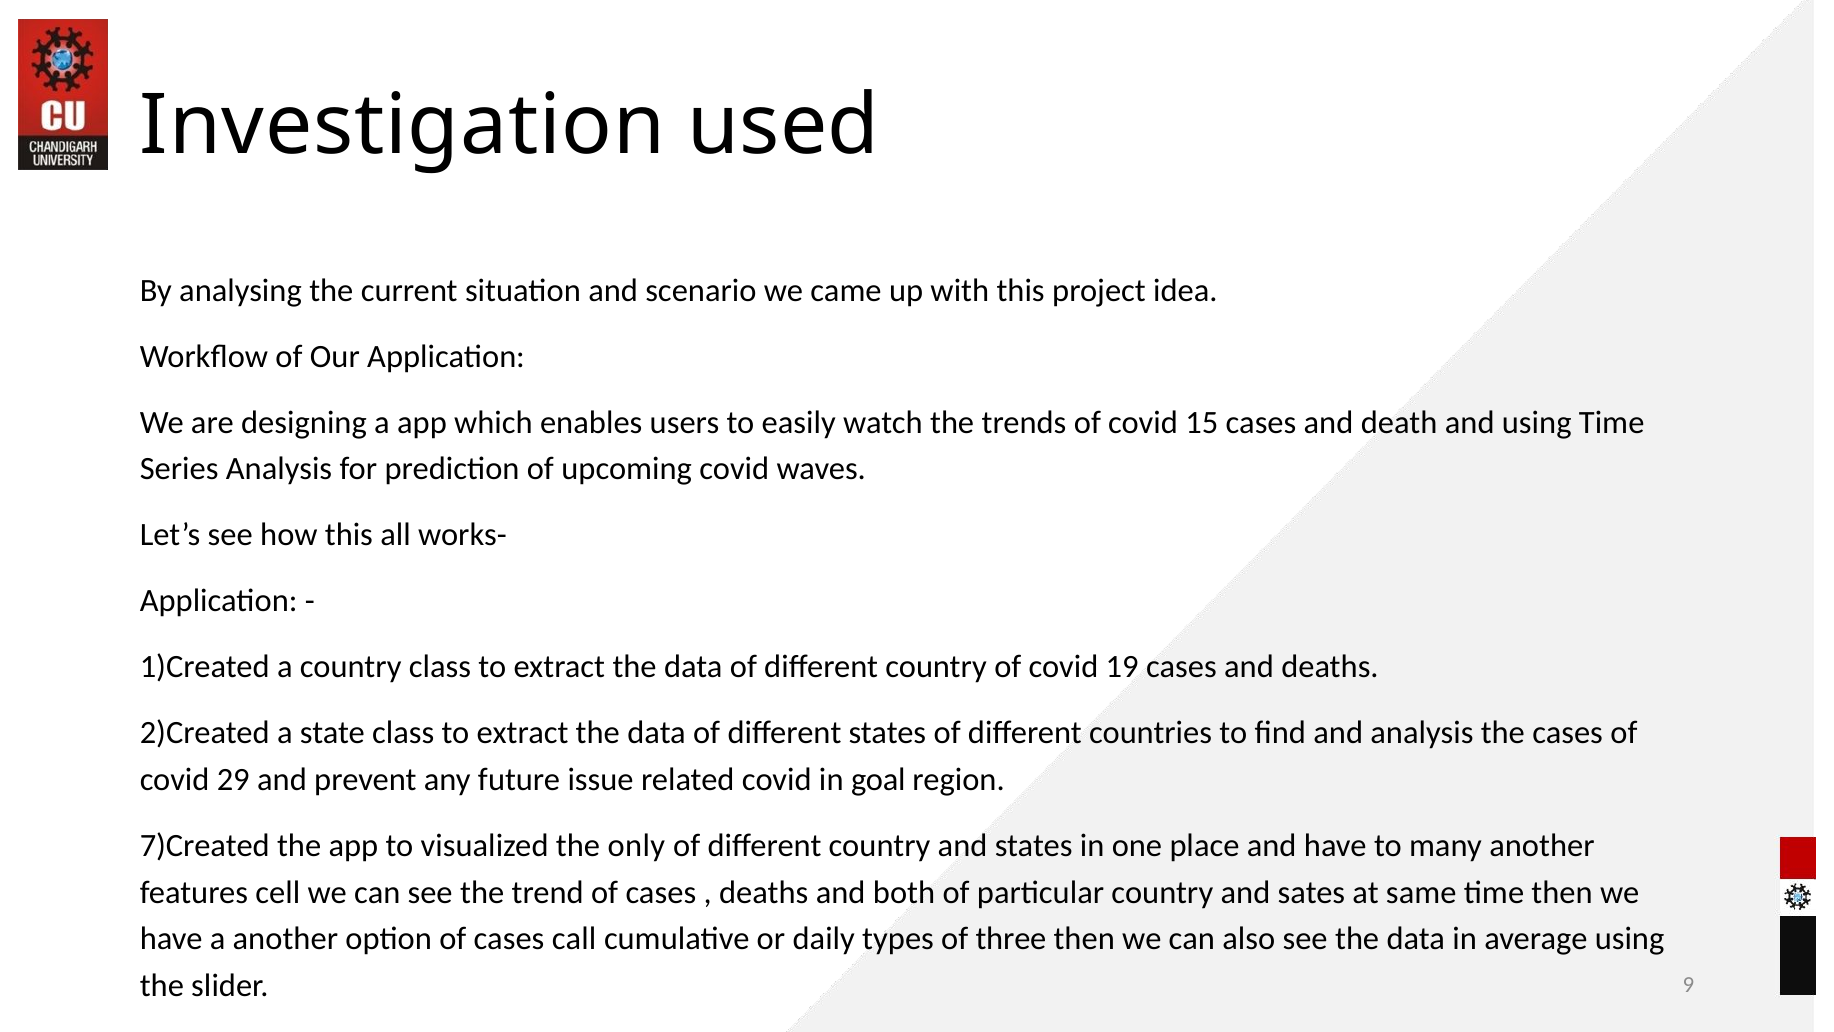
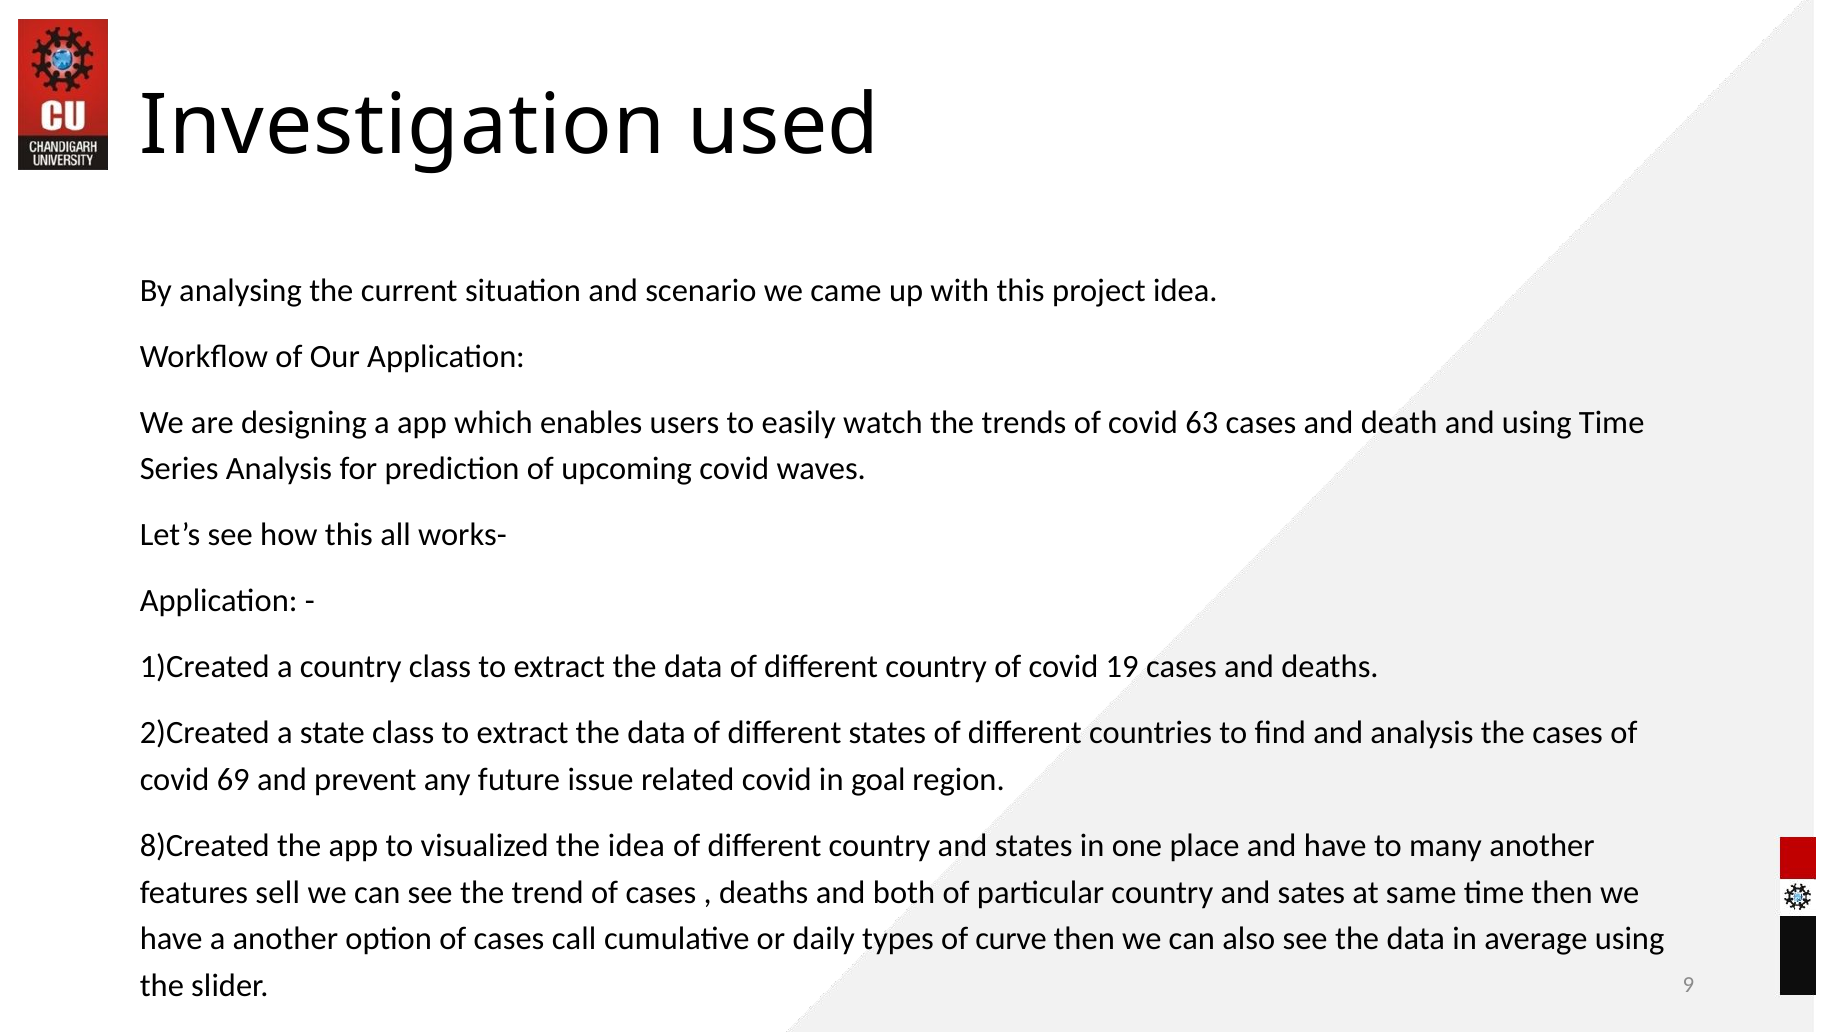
15: 15 -> 63
29: 29 -> 69
7)Created: 7)Created -> 8)Created
the only: only -> idea
cell: cell -> sell
three: three -> curve
